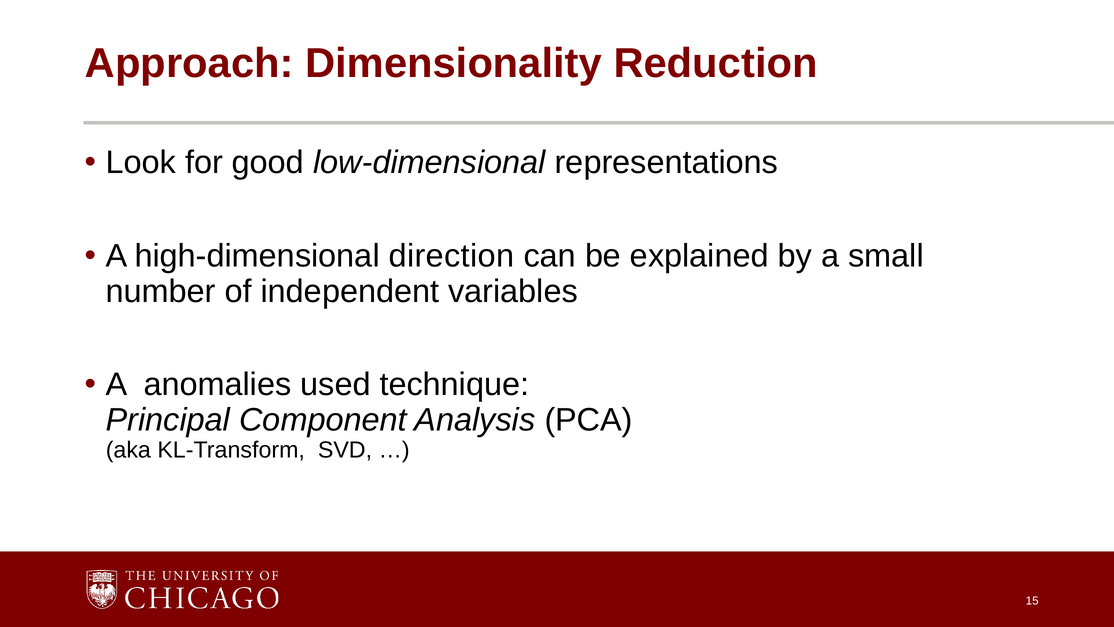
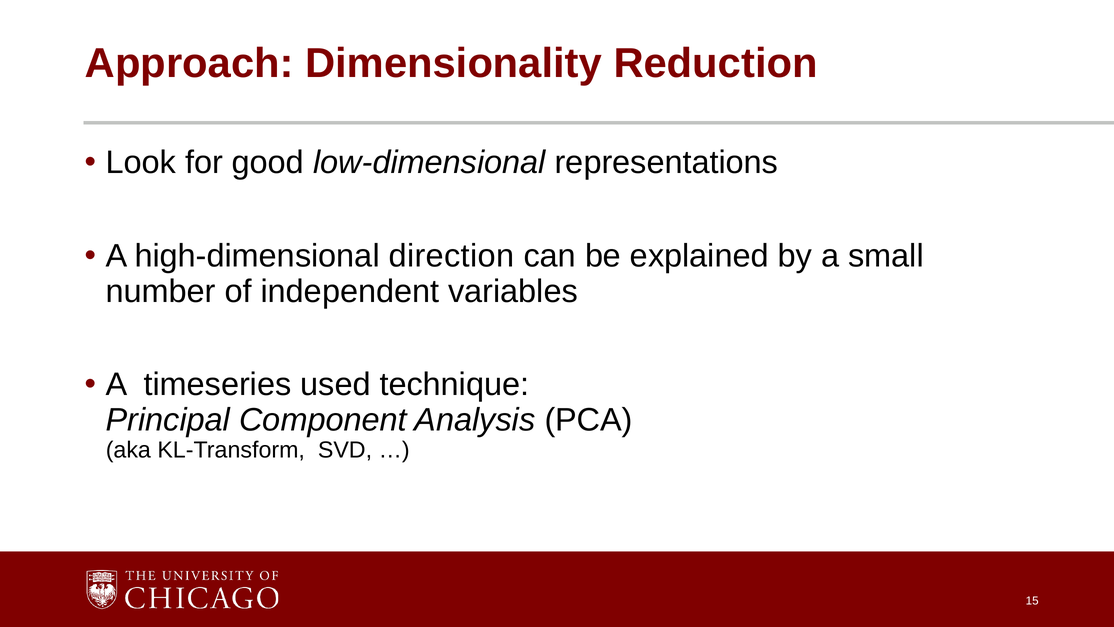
anomalies: anomalies -> timeseries
